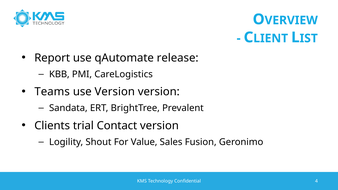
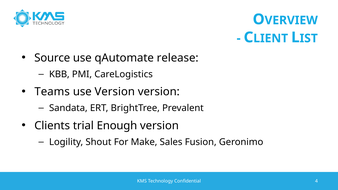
Report: Report -> Source
Contact: Contact -> Enough
Value: Value -> Make
